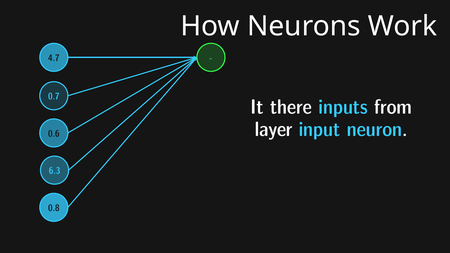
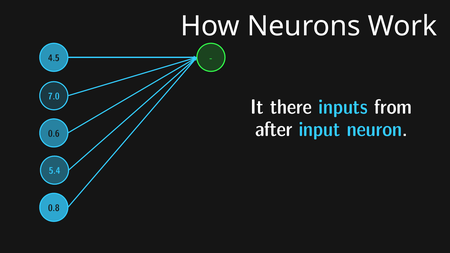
4.7: 4.7 -> 4.5
0.7: 0.7 -> 7.0
layer: layer -> after
6.3: 6.3 -> 5.4
